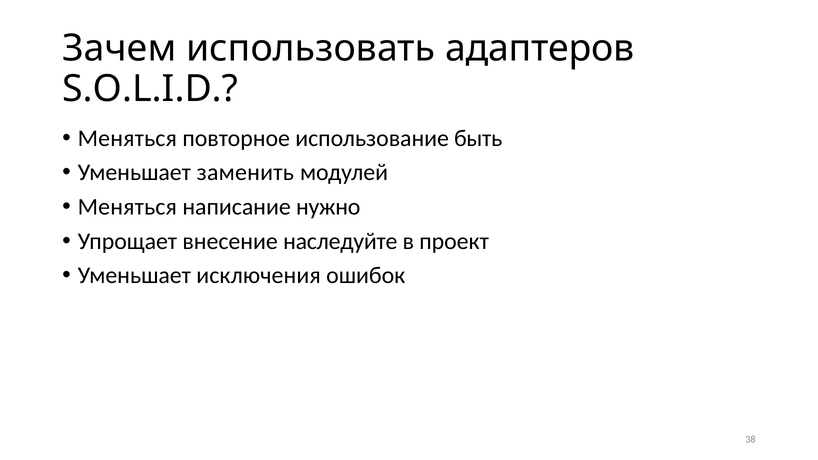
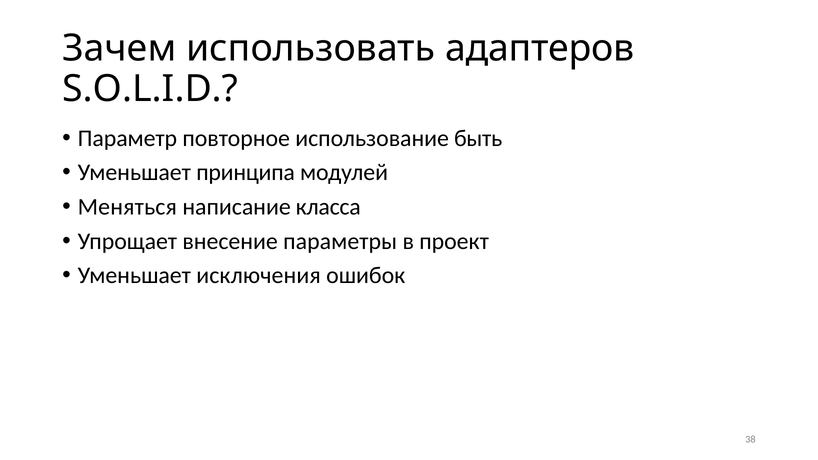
Меняться at (127, 138): Меняться -> Параметр
заменить: заменить -> принципа
нужно: нужно -> класса
наследуйте: наследуйте -> параметры
